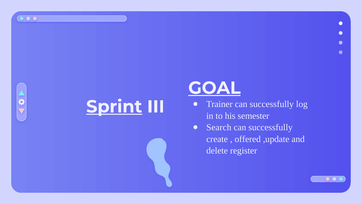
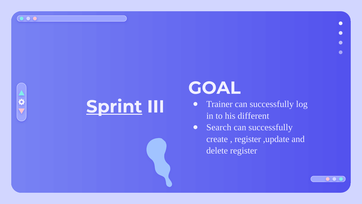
GOAL underline: present -> none
semester: semester -> different
offered at (248, 139): offered -> register
